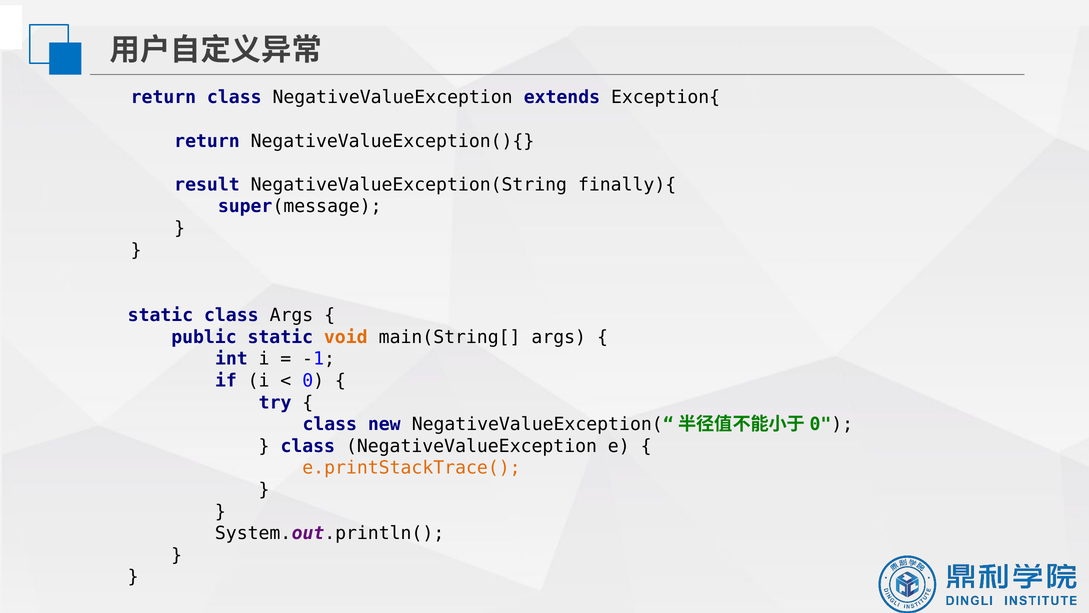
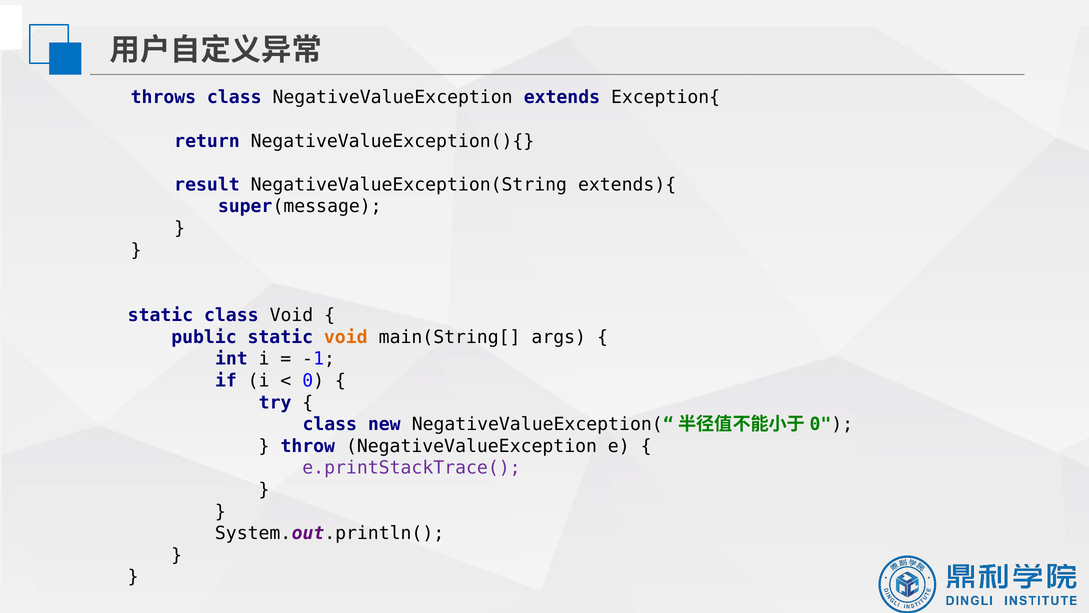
return at (163, 97): return -> throws
finally){: finally){ -> extends){
class Args: Args -> Void
class at (308, 446): class -> throw
e.printStackTrace( colour: orange -> purple
